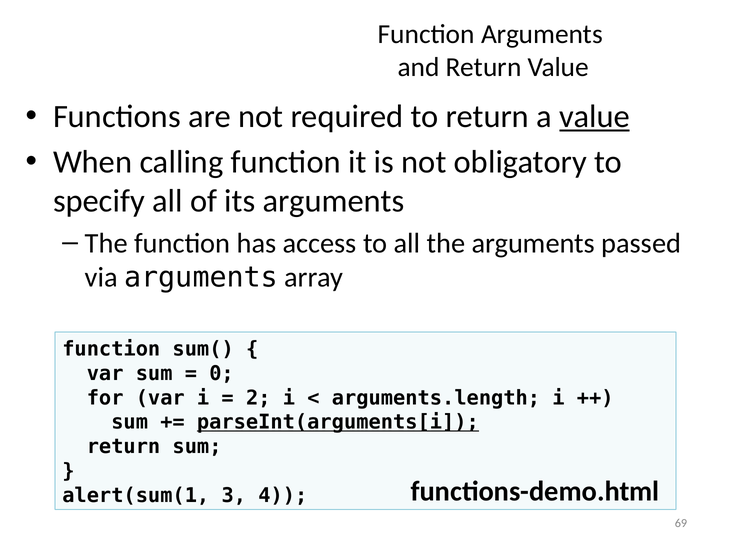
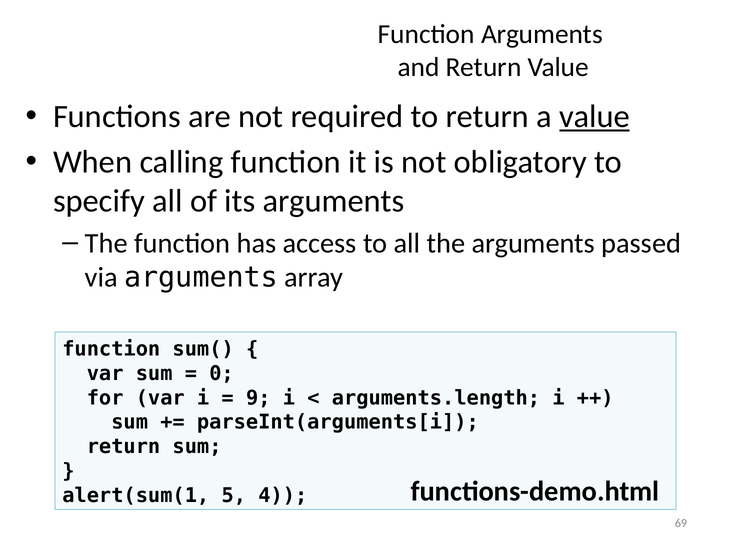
2: 2 -> 9
parseInt(arguments[i underline: present -> none
3: 3 -> 5
